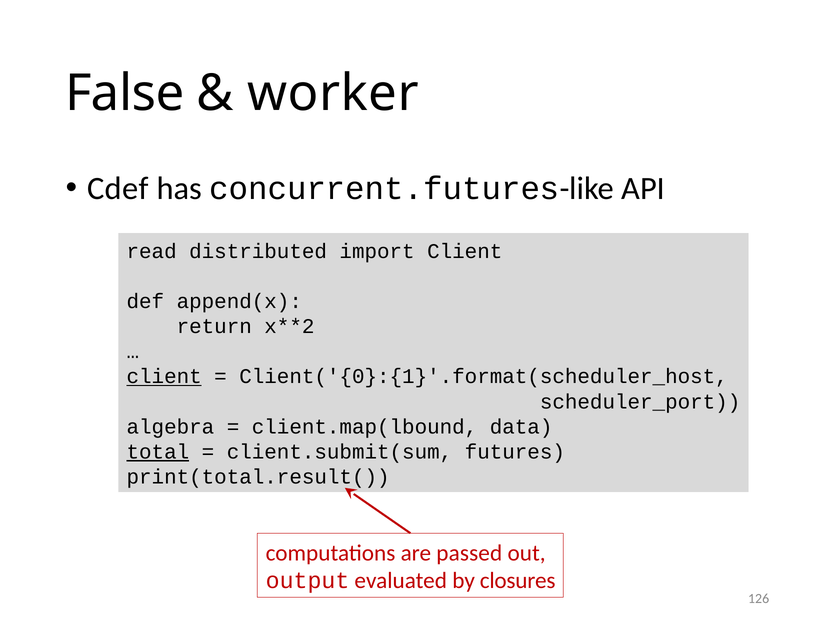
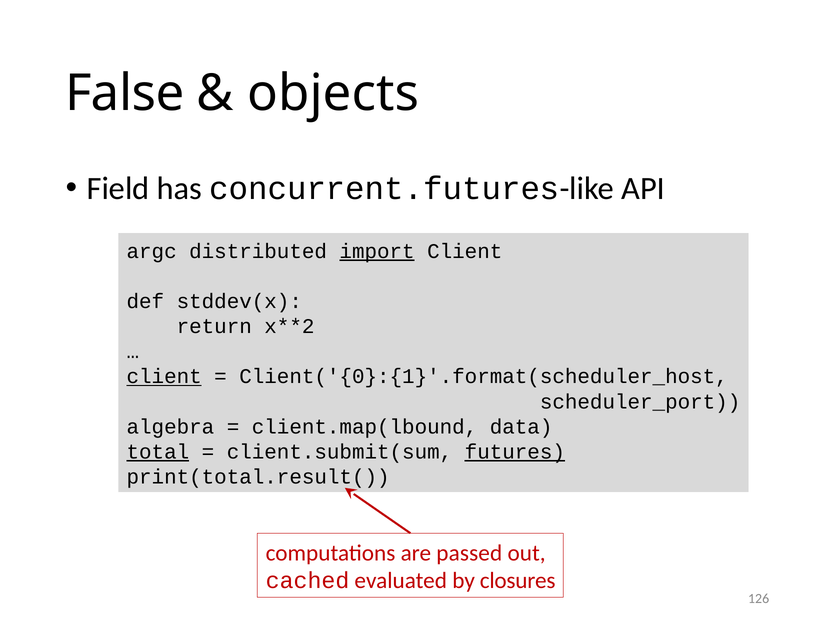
worker: worker -> objects
Cdef: Cdef -> Field
read: read -> argc
import underline: none -> present
append(x: append(x -> stddev(x
futures underline: none -> present
output: output -> cached
